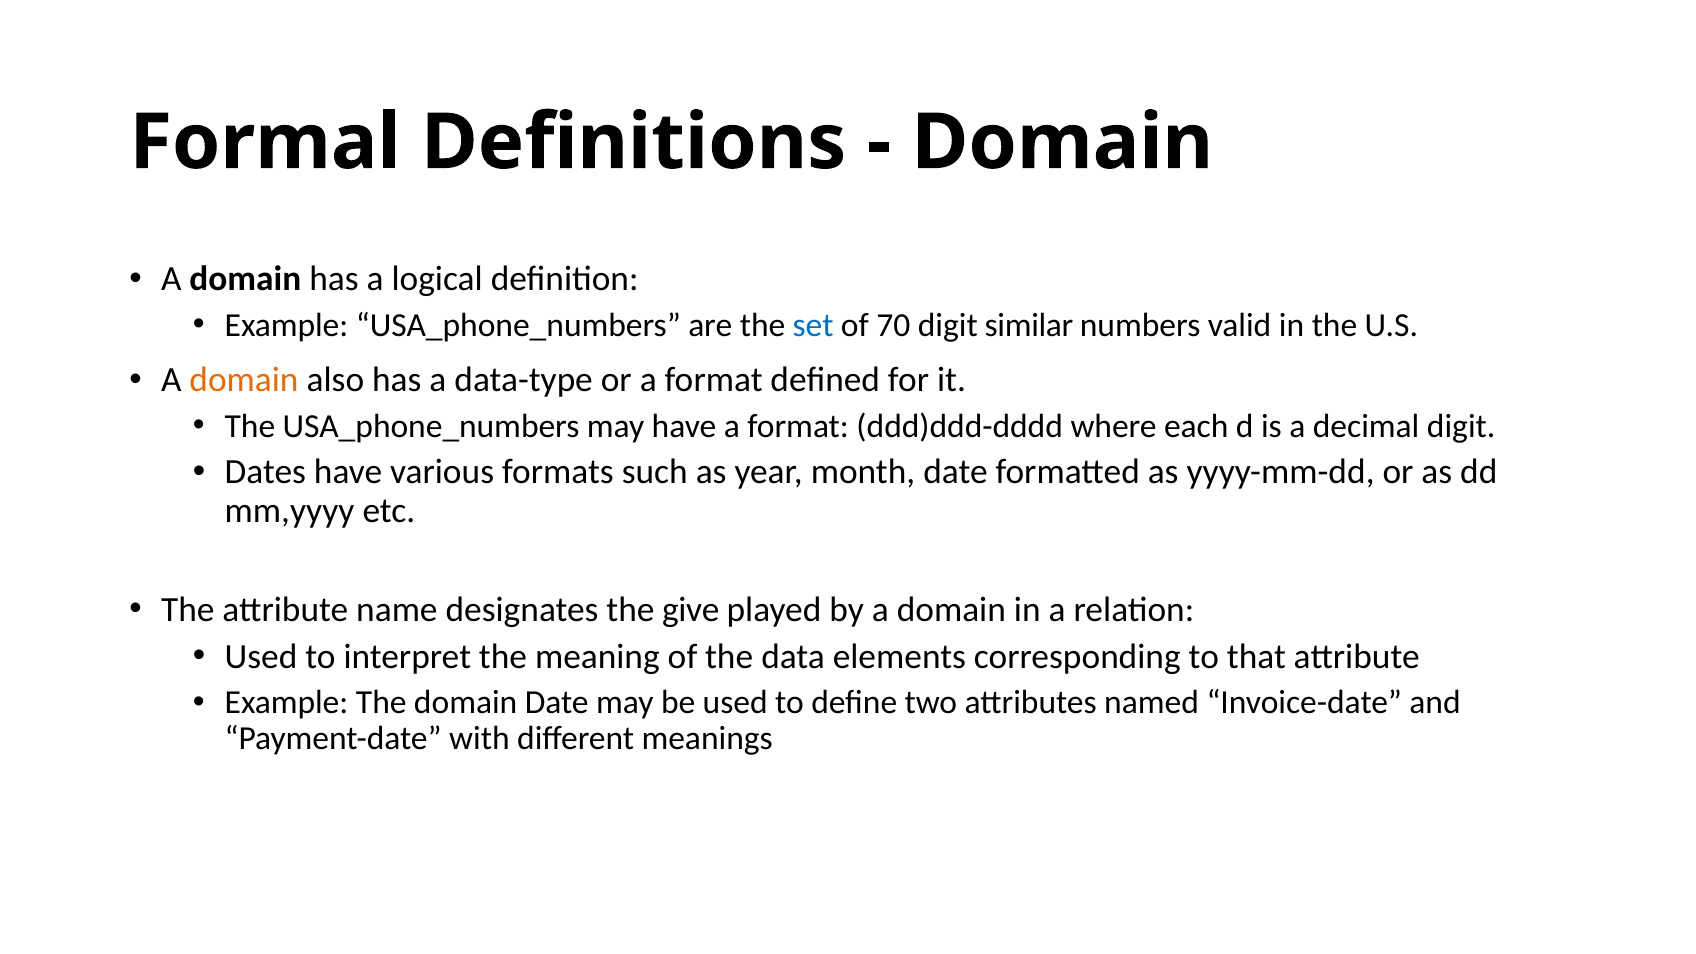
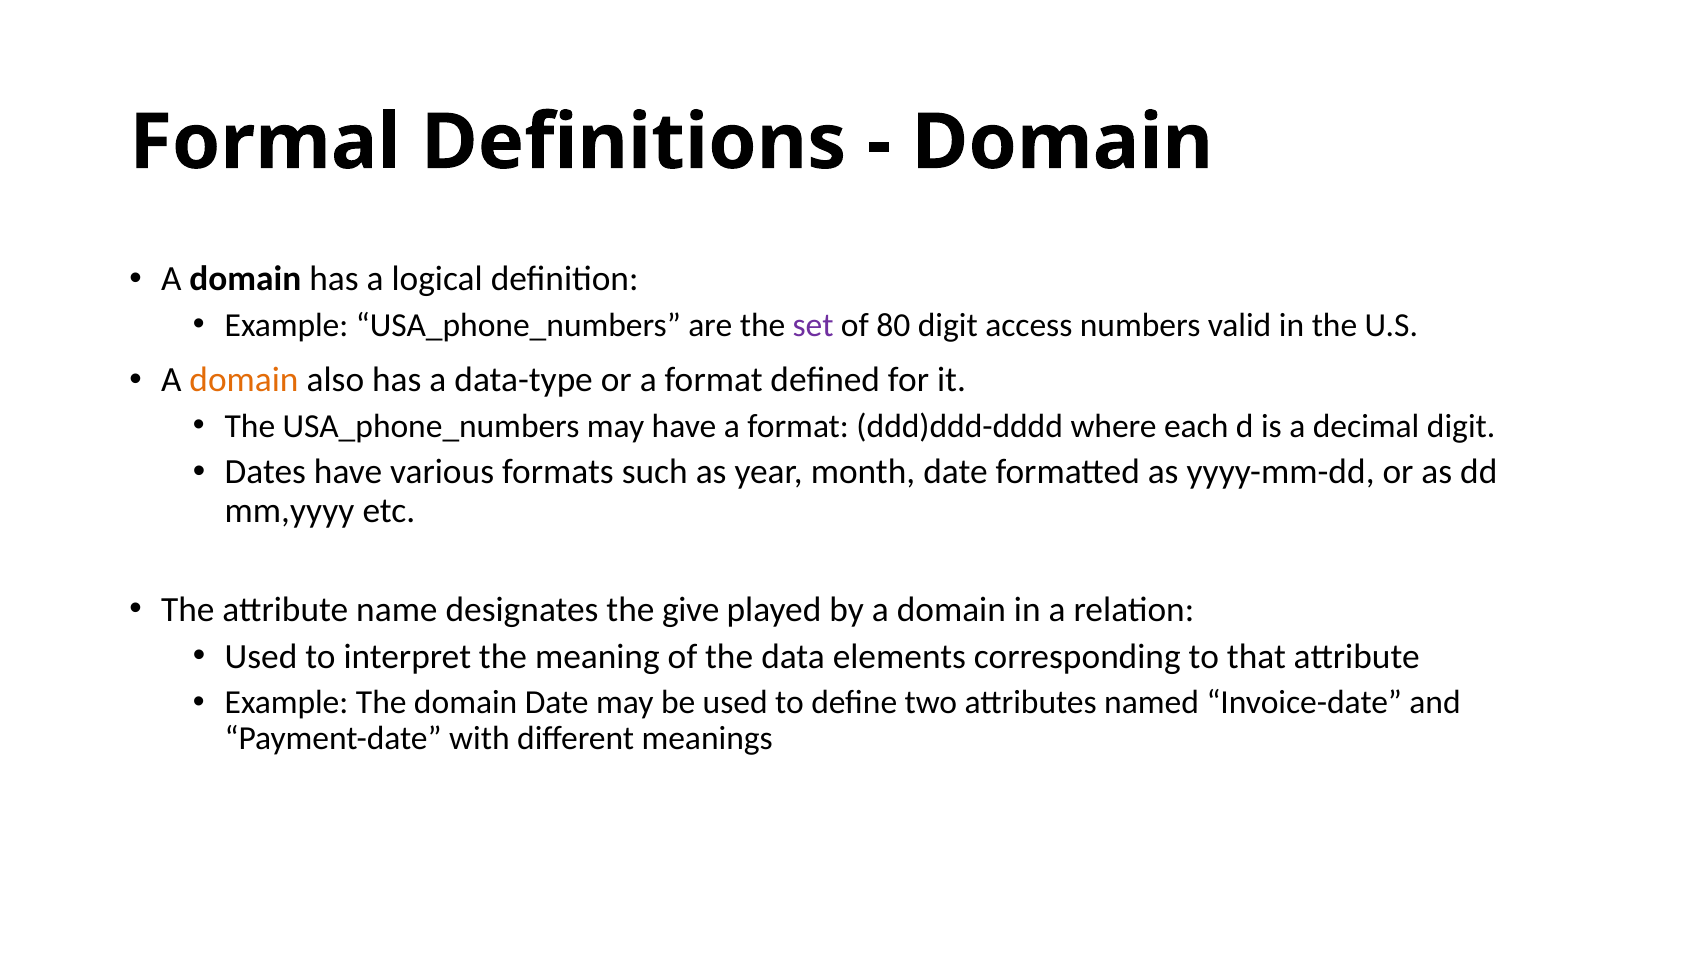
set colour: blue -> purple
70: 70 -> 80
similar: similar -> access
